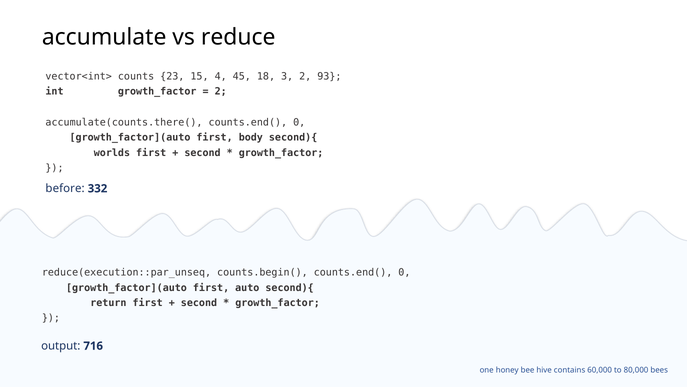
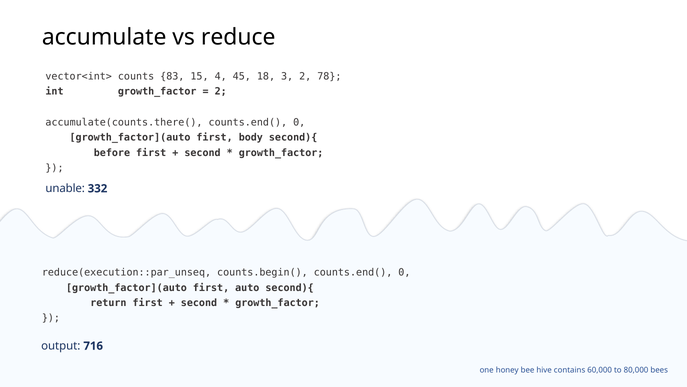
23: 23 -> 83
93: 93 -> 78
worlds: worlds -> before
before: before -> unable
